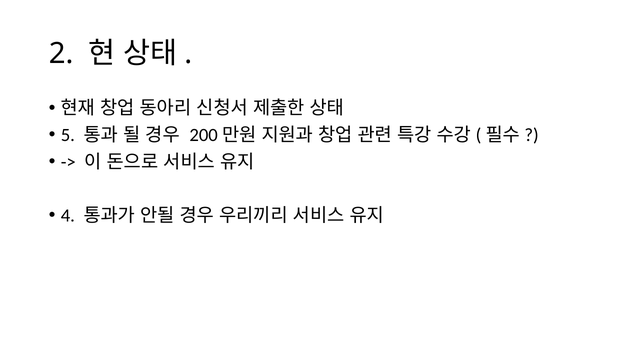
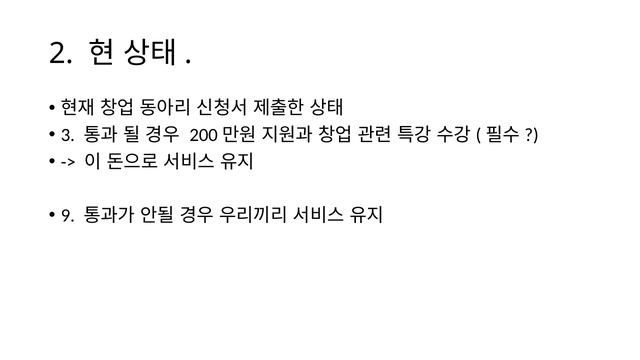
5: 5 -> 3
4: 4 -> 9
